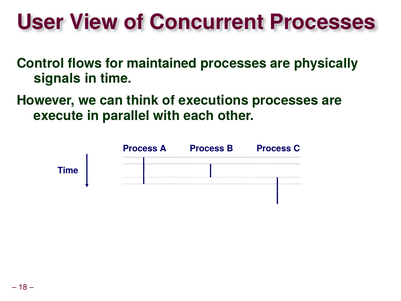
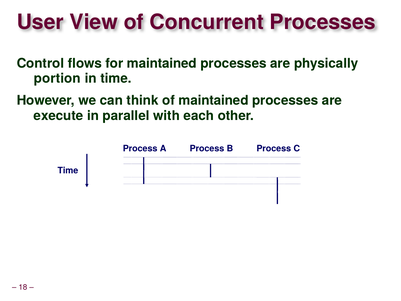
signals: signals -> portion
of executions: executions -> maintained
